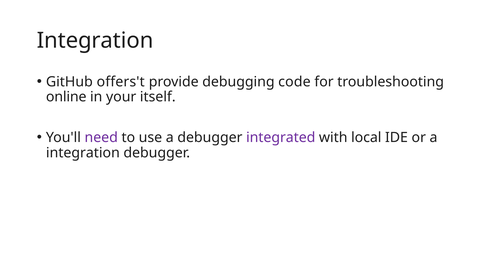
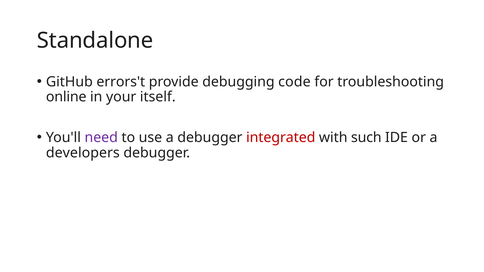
Integration at (95, 41): Integration -> Standalone
offers't: offers't -> errors't
integrated colour: purple -> red
local: local -> such
integration at (83, 153): integration -> developers
